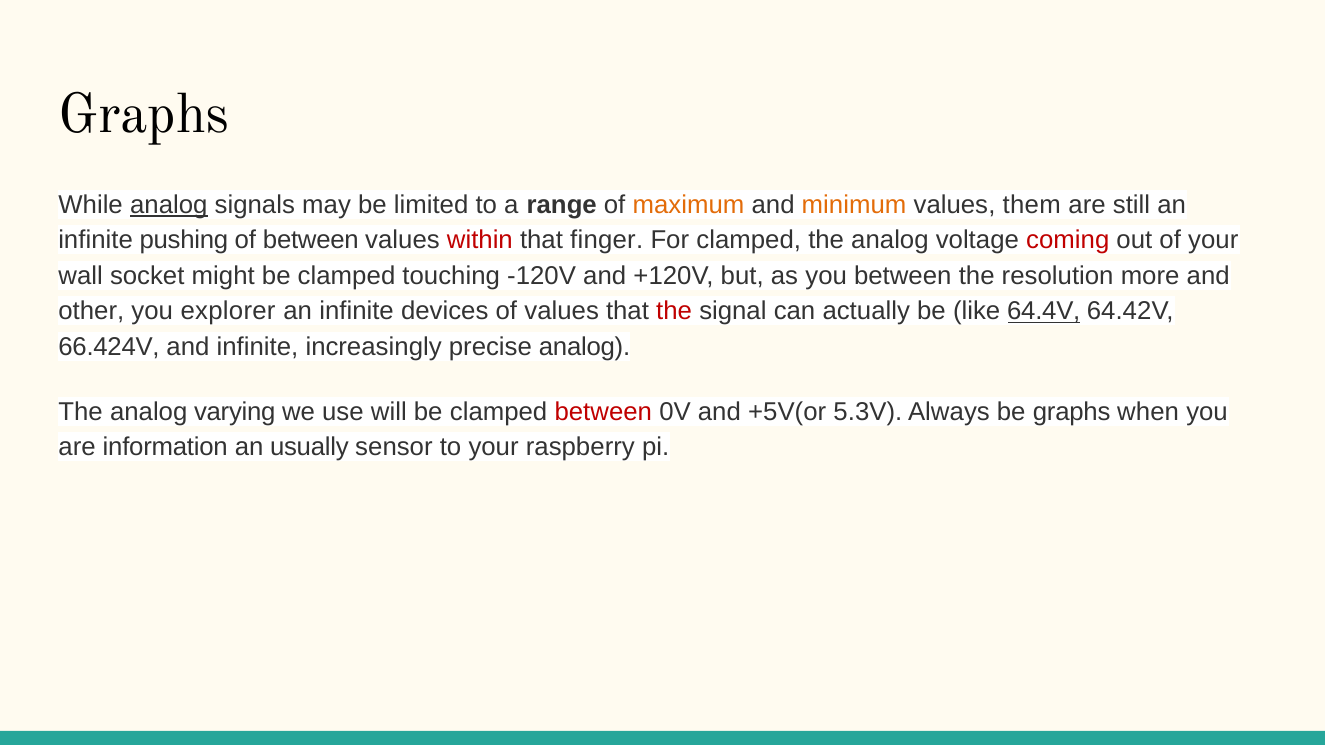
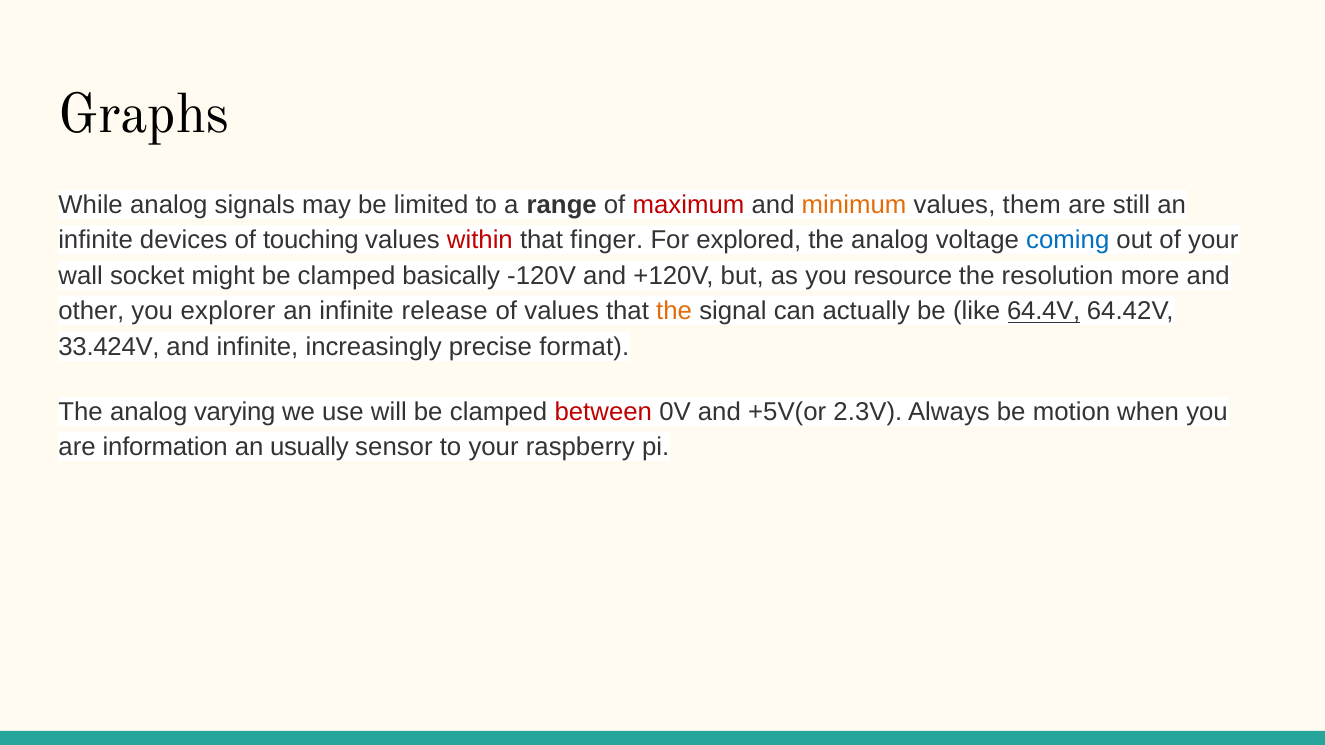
analog at (169, 205) underline: present -> none
maximum colour: orange -> red
pushing: pushing -> devices
of between: between -> touching
For clamped: clamped -> explored
coming colour: red -> blue
touching: touching -> basically
you between: between -> resource
devices: devices -> release
the at (674, 311) colour: red -> orange
66.424V: 66.424V -> 33.424V
precise analog: analog -> format
5.3V: 5.3V -> 2.3V
be graphs: graphs -> motion
